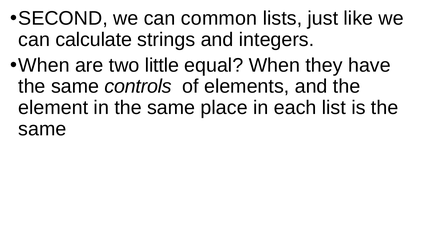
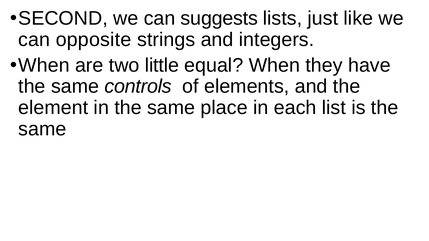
common: common -> suggests
calculate: calculate -> opposite
